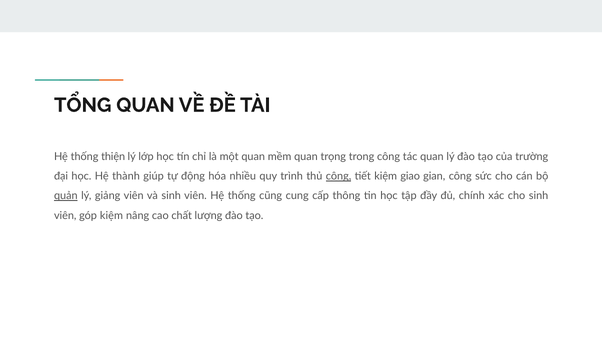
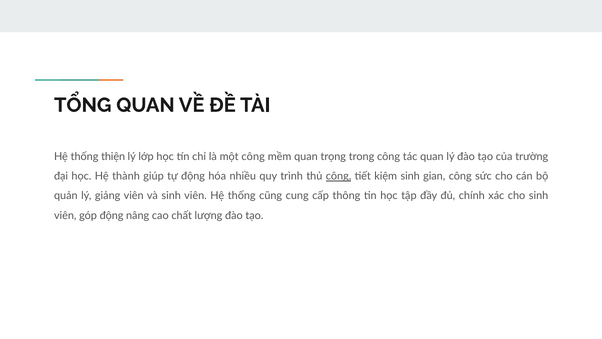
một quan: quan -> công
kiệm giao: giao -> sinh
quản underline: present -> none
góp kiệm: kiệm -> động
